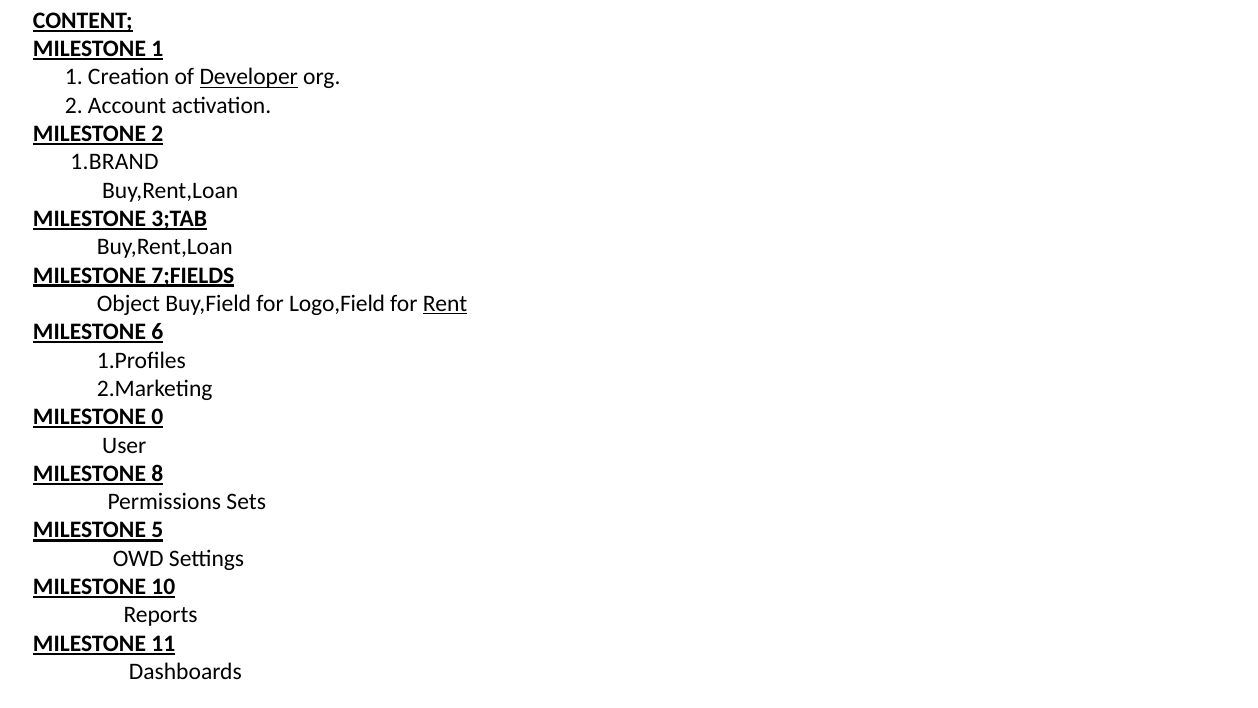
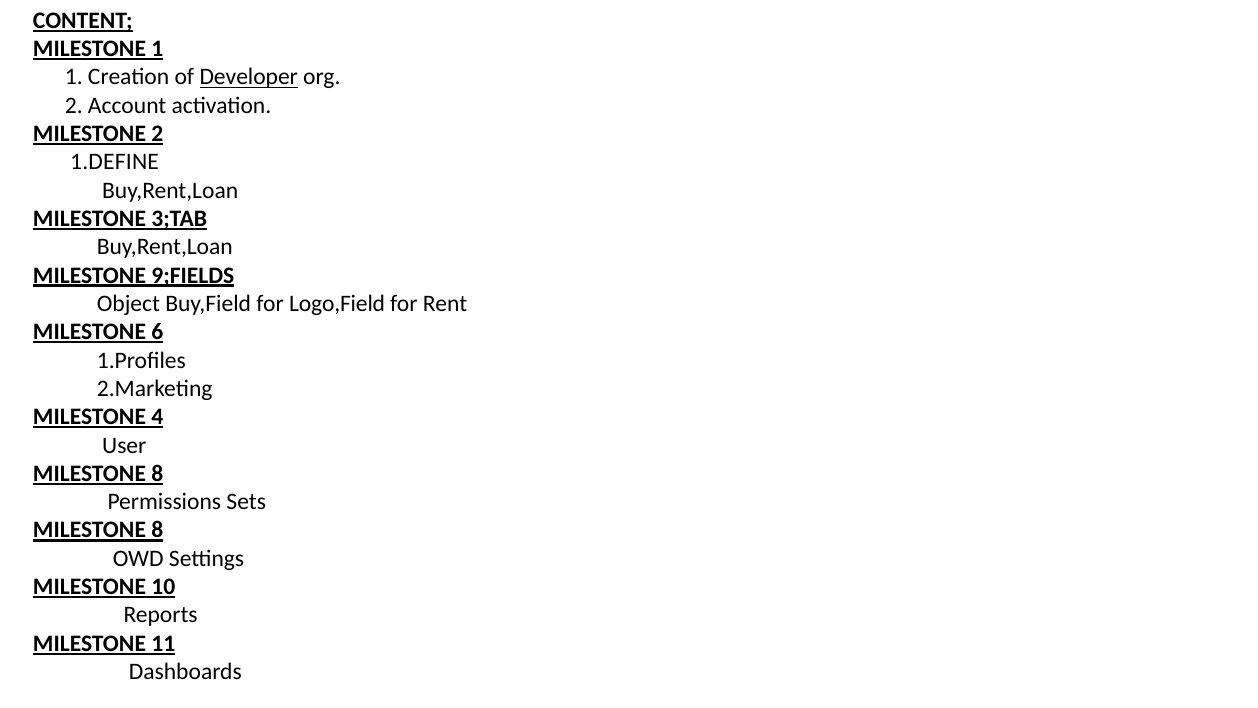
1.BRAND: 1.BRAND -> 1.DEFINE
7;FIELDS: 7;FIELDS -> 9;FIELDS
Rent underline: present -> none
0: 0 -> 4
5 at (157, 530): 5 -> 8
